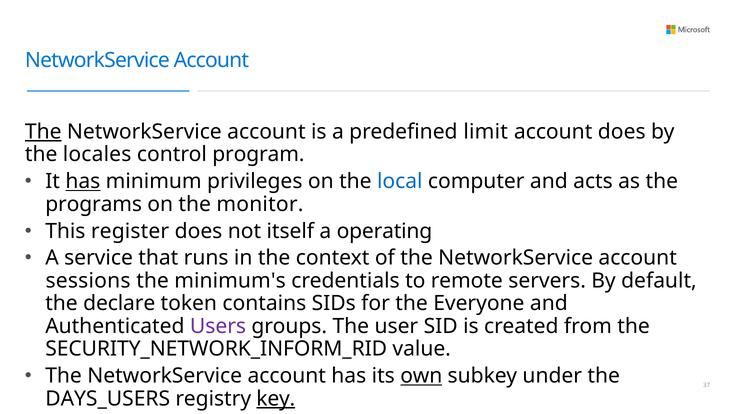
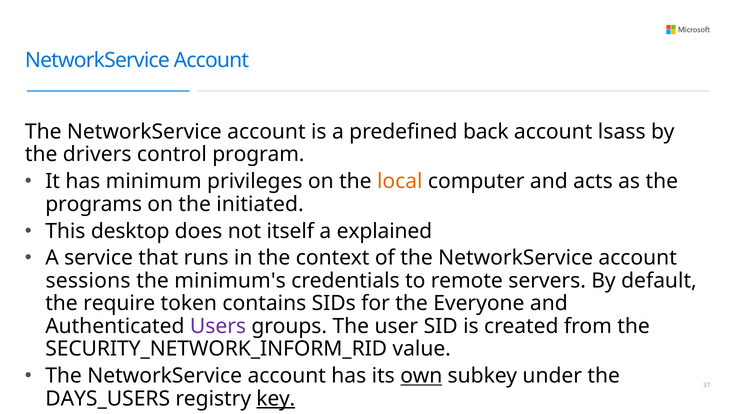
The at (43, 132) underline: present -> none
limit: limit -> back
account does: does -> lsass
locales: locales -> drivers
has at (83, 182) underline: present -> none
local colour: blue -> orange
monitor: monitor -> initiated
register: register -> desktop
operating: operating -> explained
declare: declare -> require
